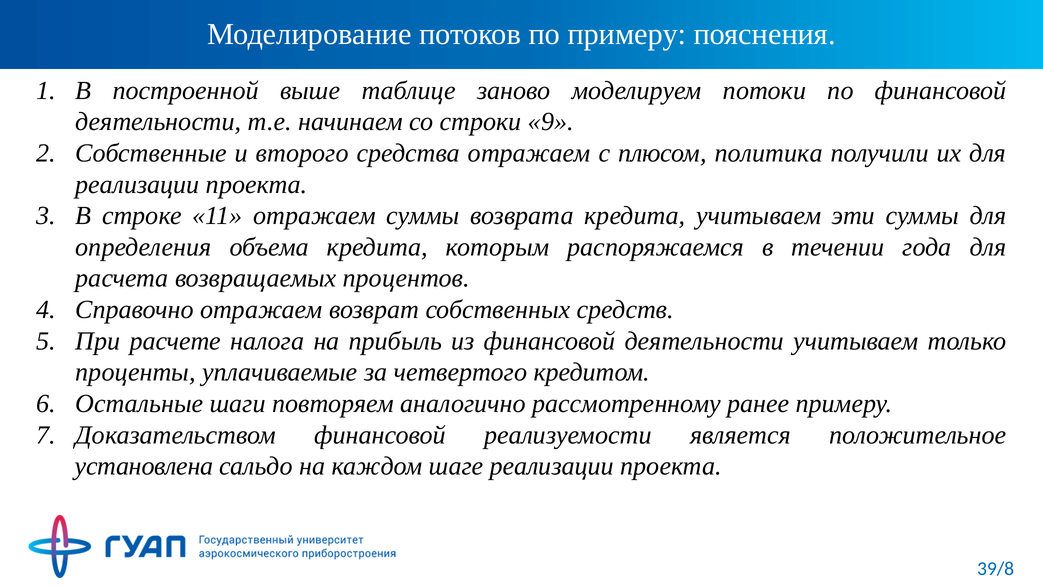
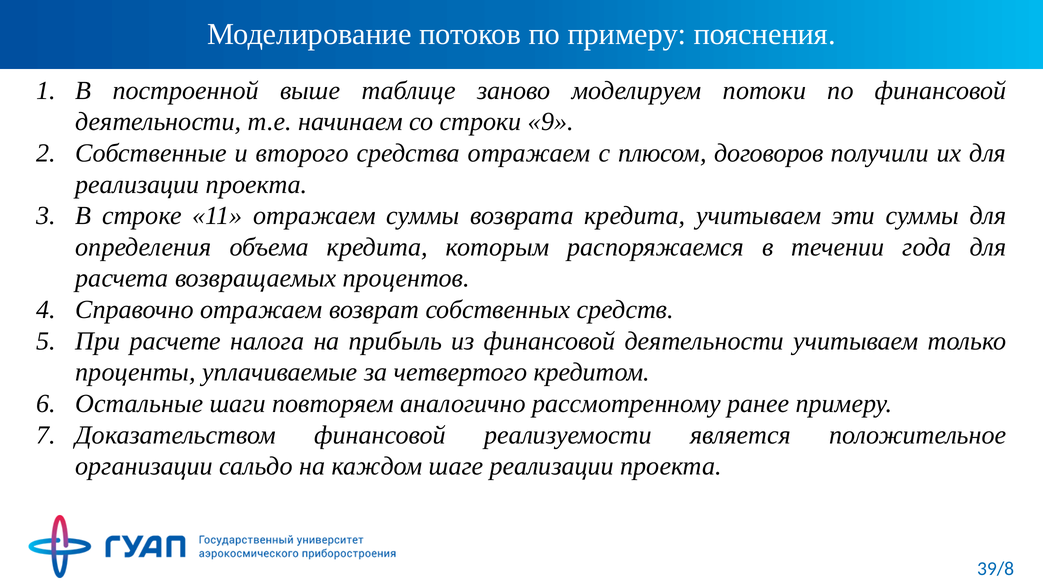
политика: политика -> договоров
установлена: установлена -> организации
